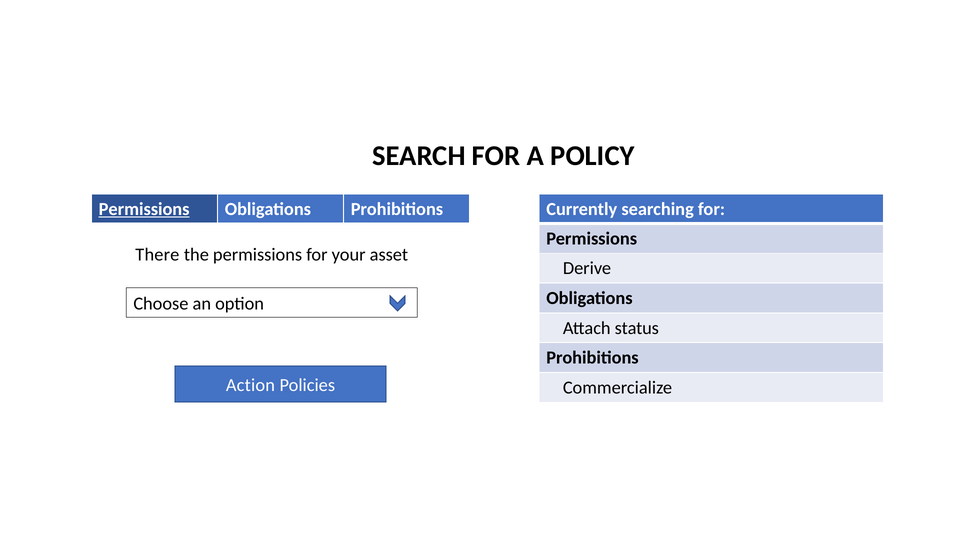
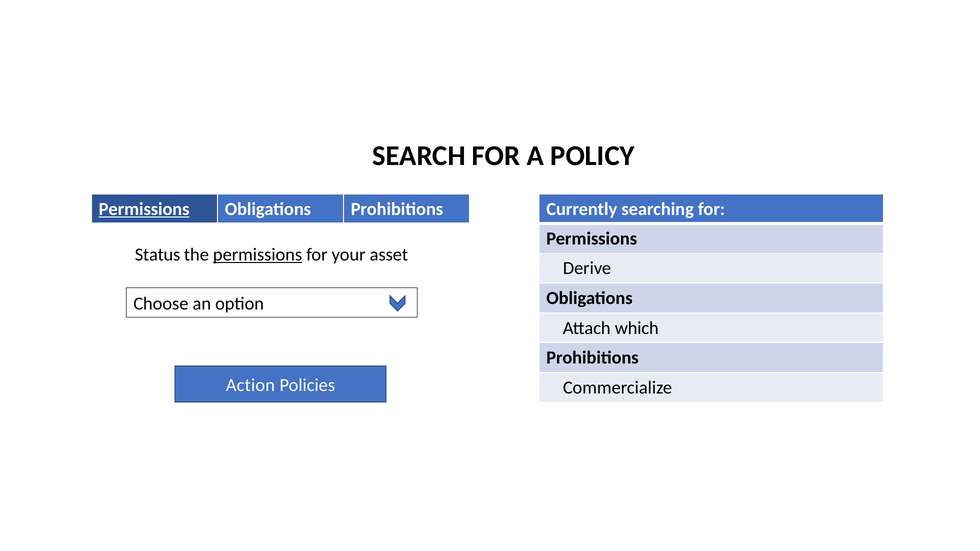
There: There -> Status
permissions at (258, 255) underline: none -> present
status: status -> which
